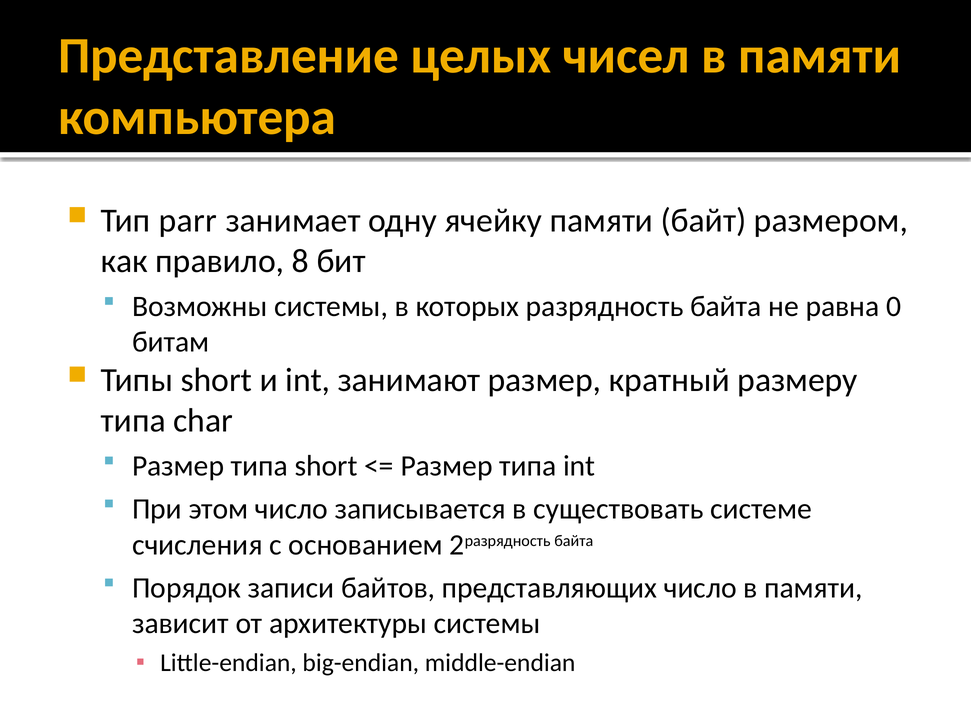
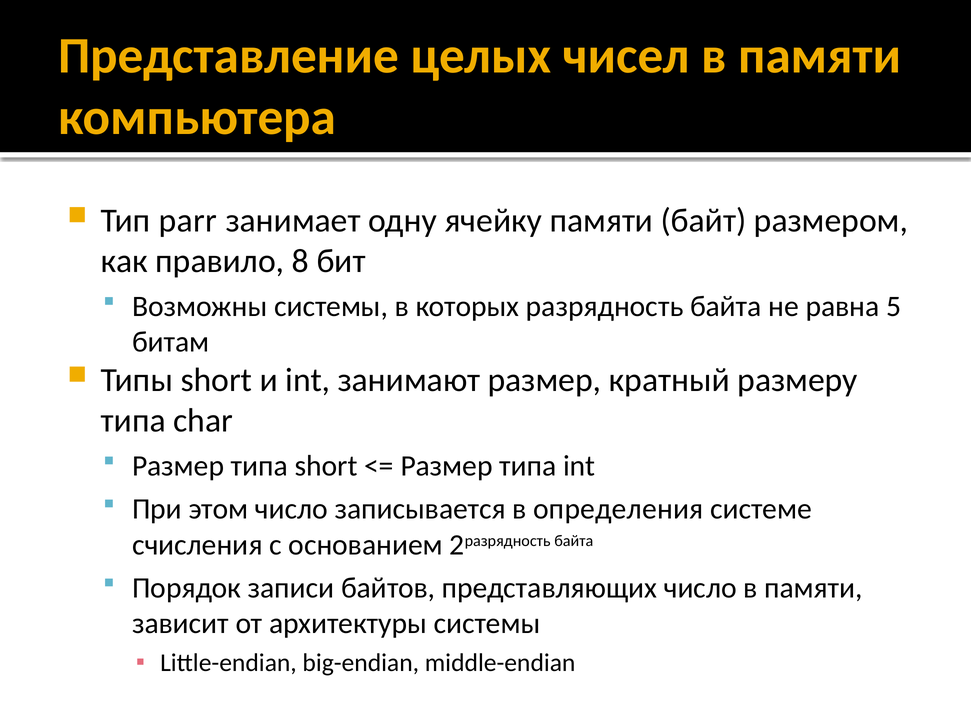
0: 0 -> 5
существовать: существовать -> определения
